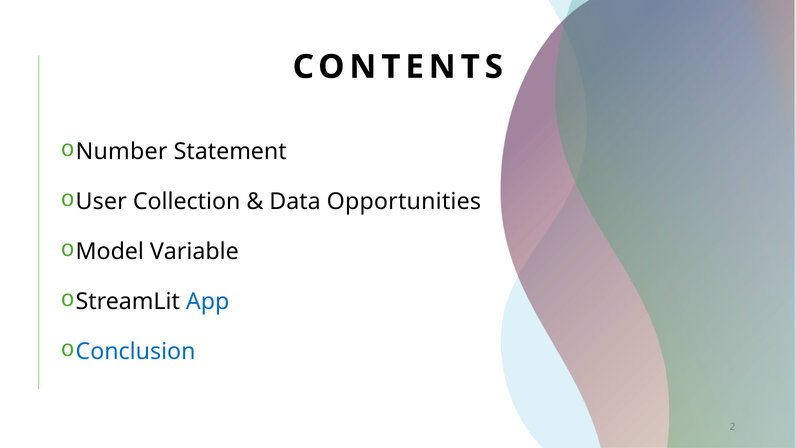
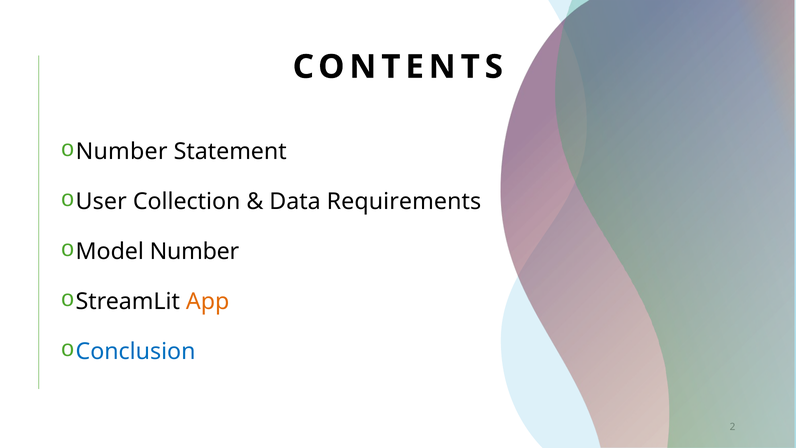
Opportunities: Opportunities -> Requirements
Model Variable: Variable -> Number
App colour: blue -> orange
